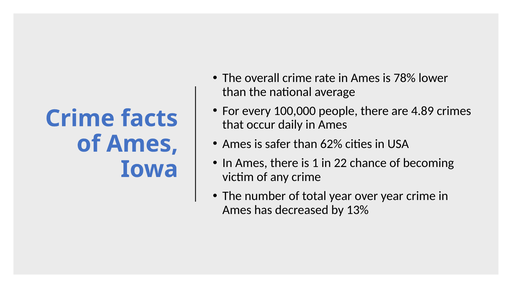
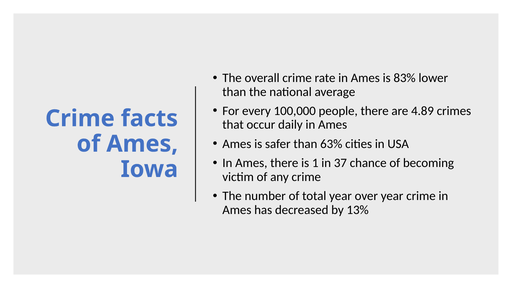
78%: 78% -> 83%
62%: 62% -> 63%
22: 22 -> 37
